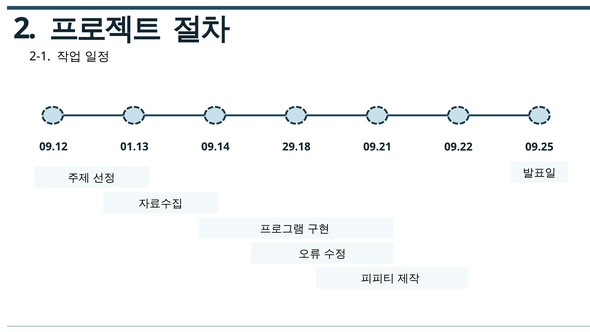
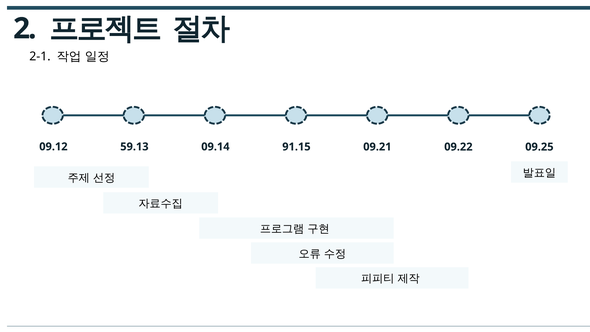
01.13: 01.13 -> 59.13
29.18: 29.18 -> 91.15
